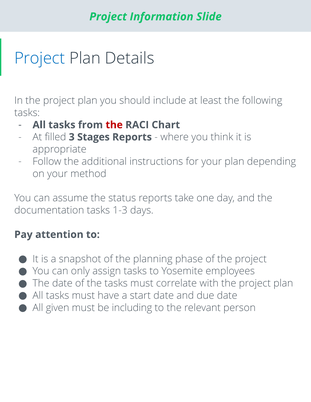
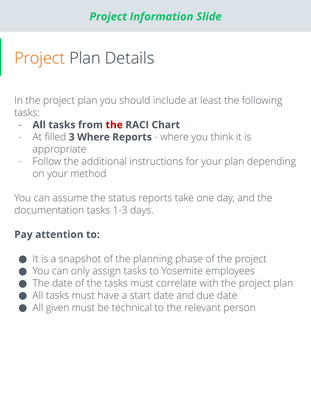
Project at (40, 58) colour: blue -> orange
3 Stages: Stages -> Where
including: including -> technical
